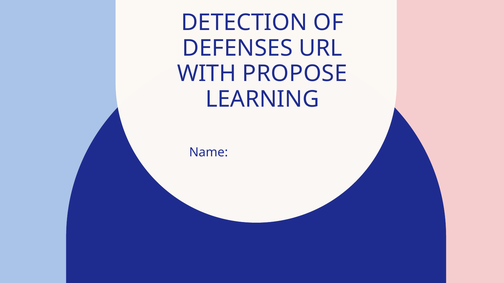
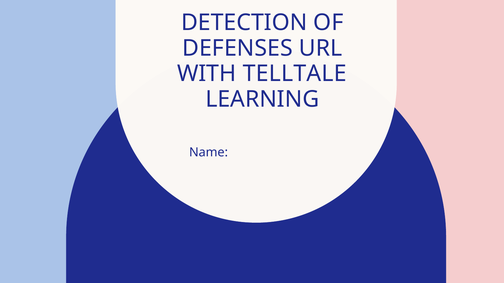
PROPOSE: PROPOSE -> TELLTALE
